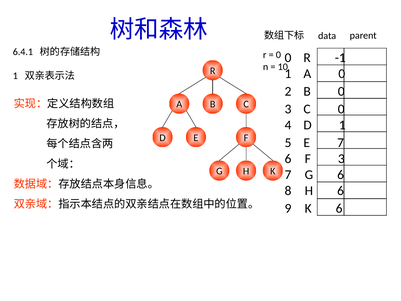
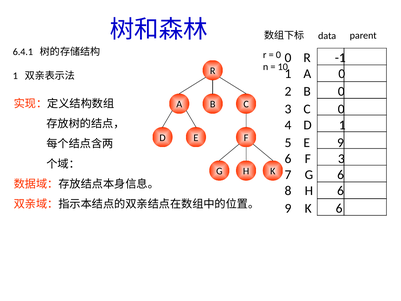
E 7: 7 -> 9
